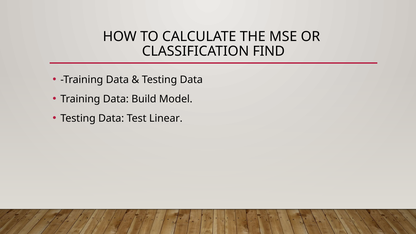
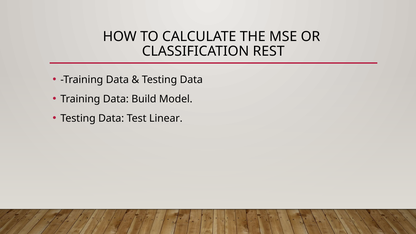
FIND: FIND -> REST
